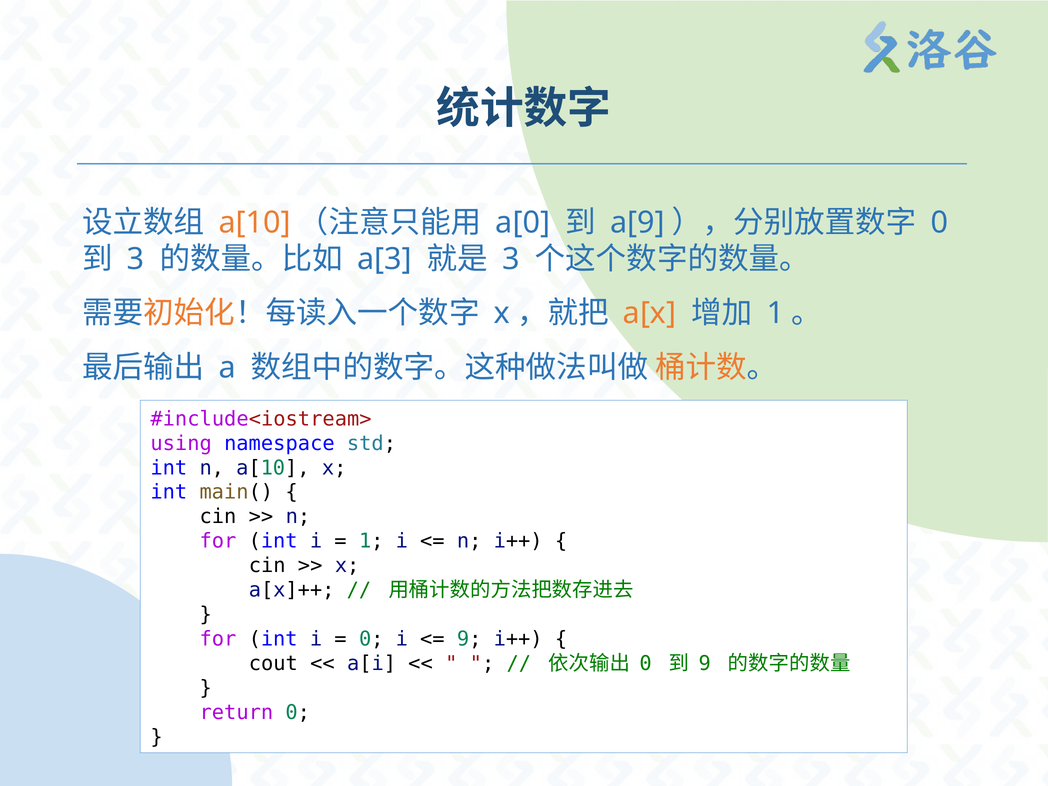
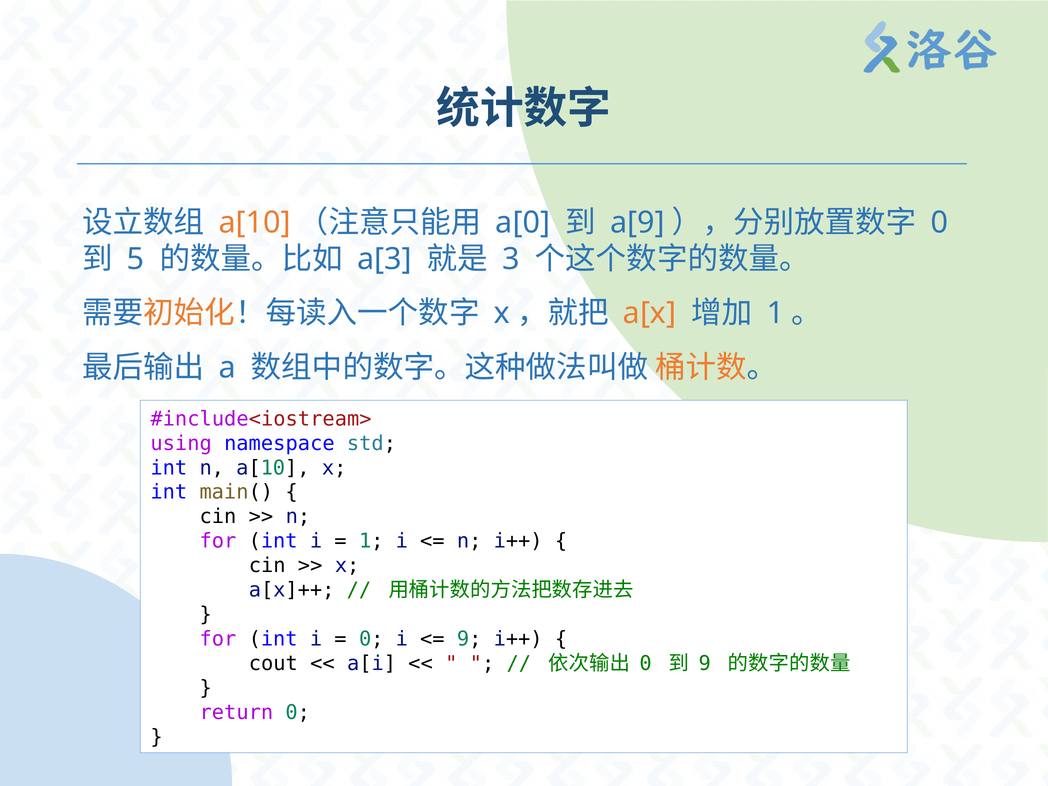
3 at (136, 259): 3 -> 5
